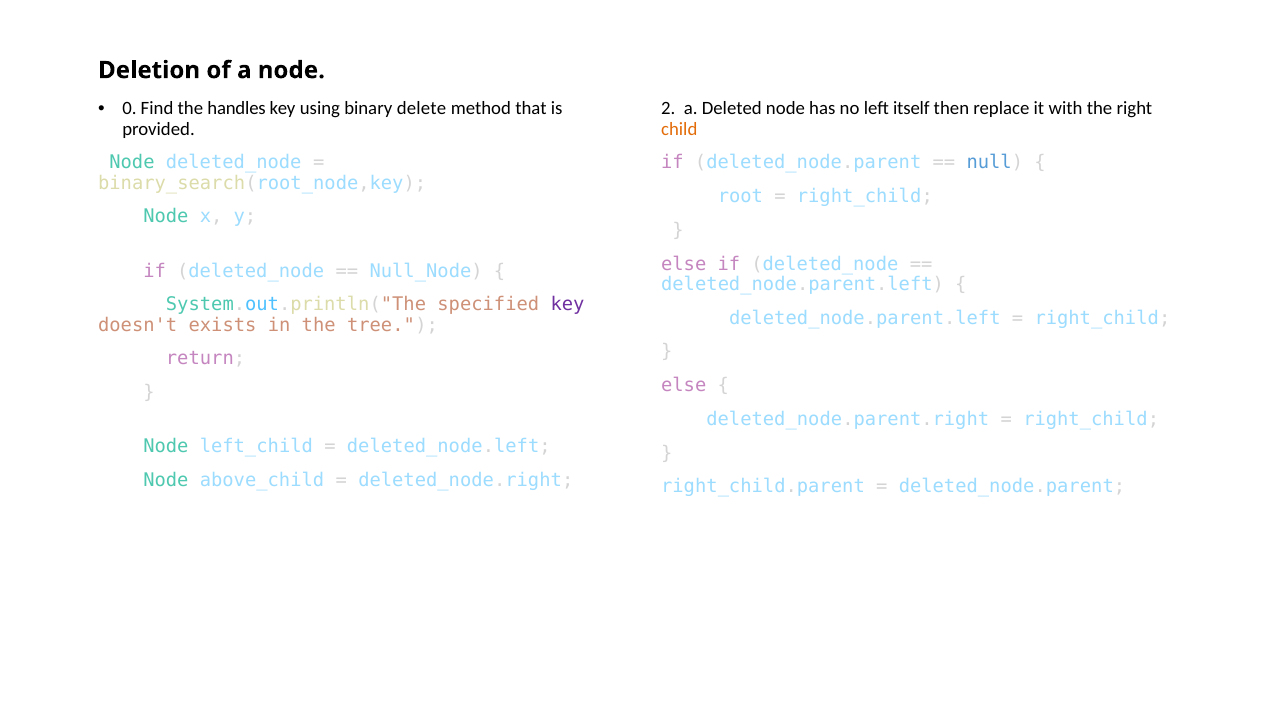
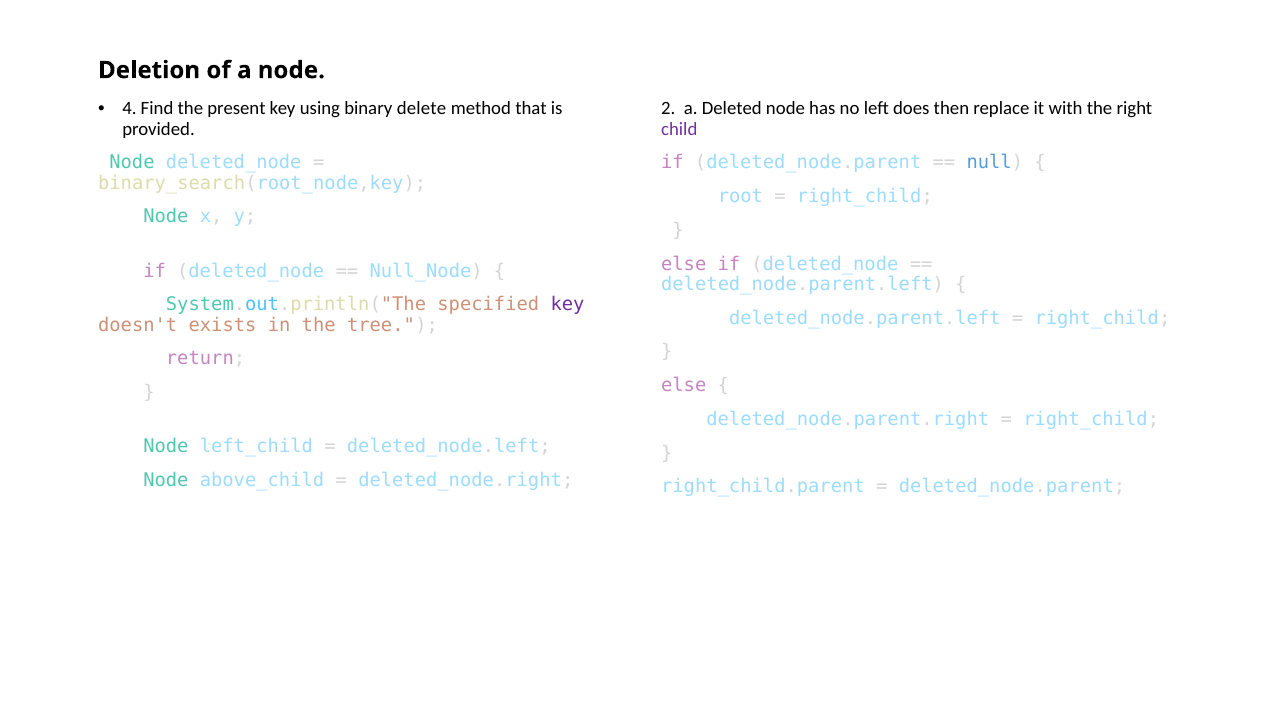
0: 0 -> 4
handles: handles -> present
itself: itself -> does
child colour: orange -> purple
